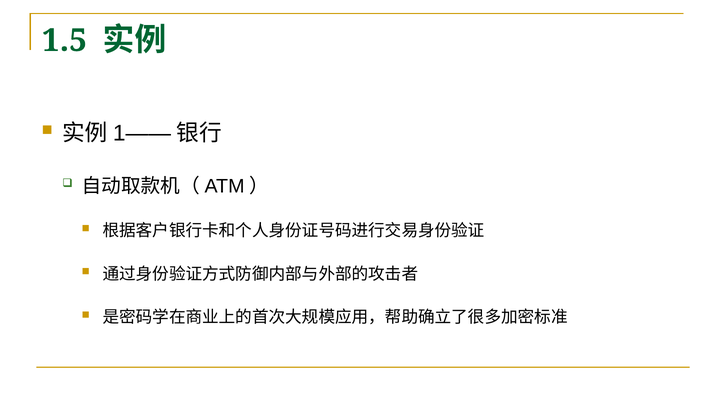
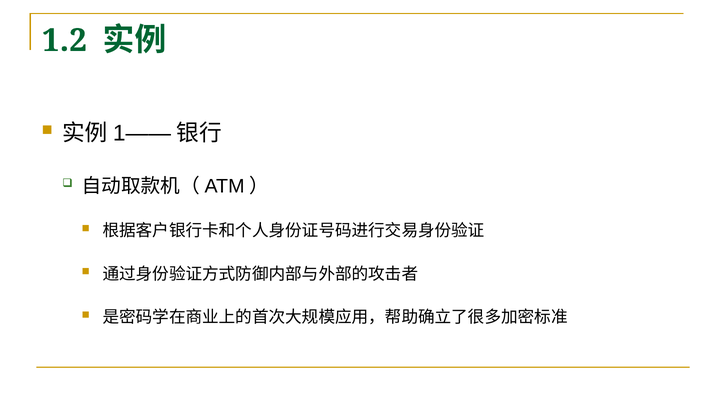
1.5: 1.5 -> 1.2
